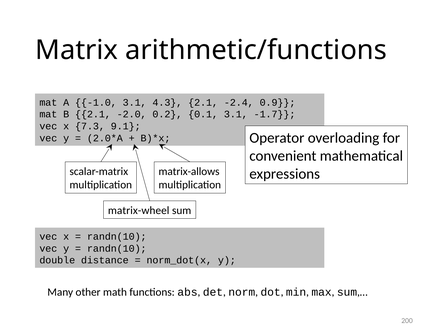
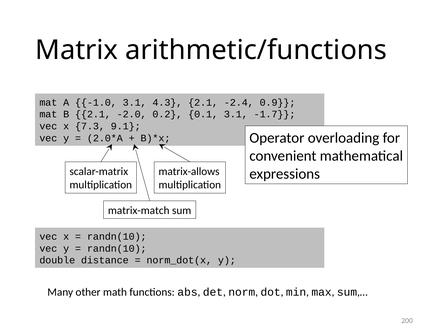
matrix-wheel: matrix-wheel -> matrix-match
